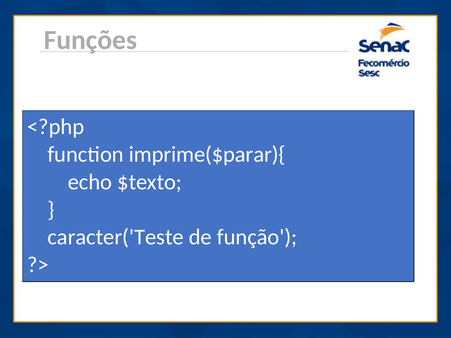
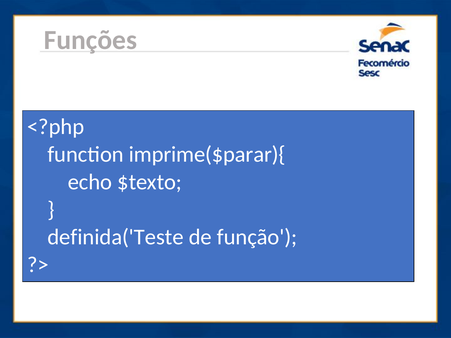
caracter('Teste: caracter('Teste -> definida('Teste
